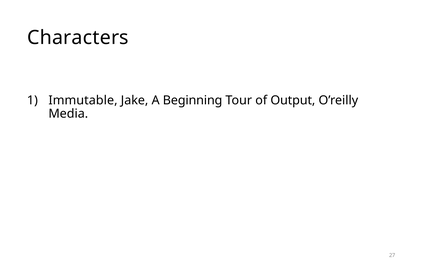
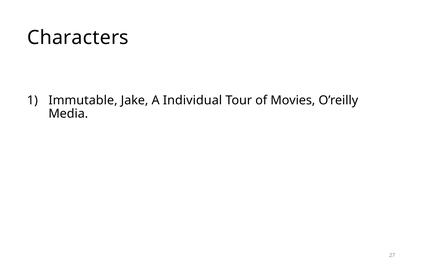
Beginning: Beginning -> Individual
Output: Output -> Movies
